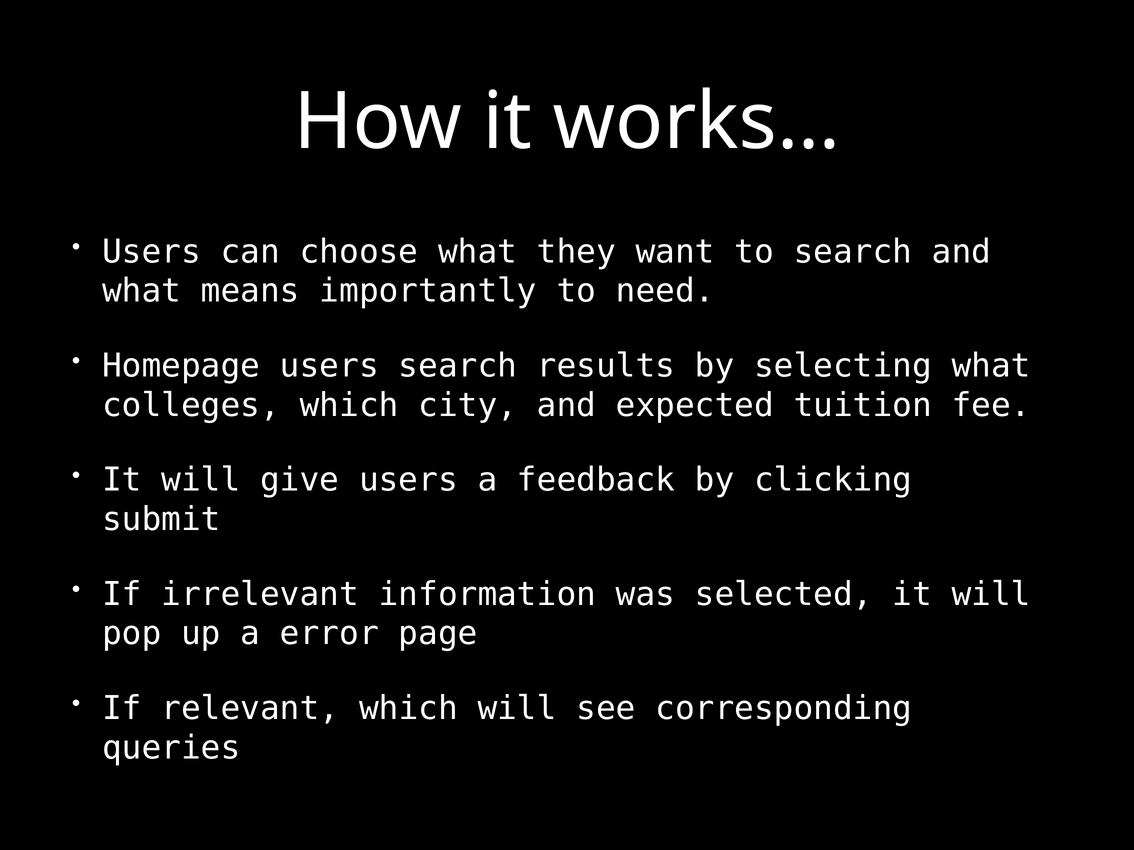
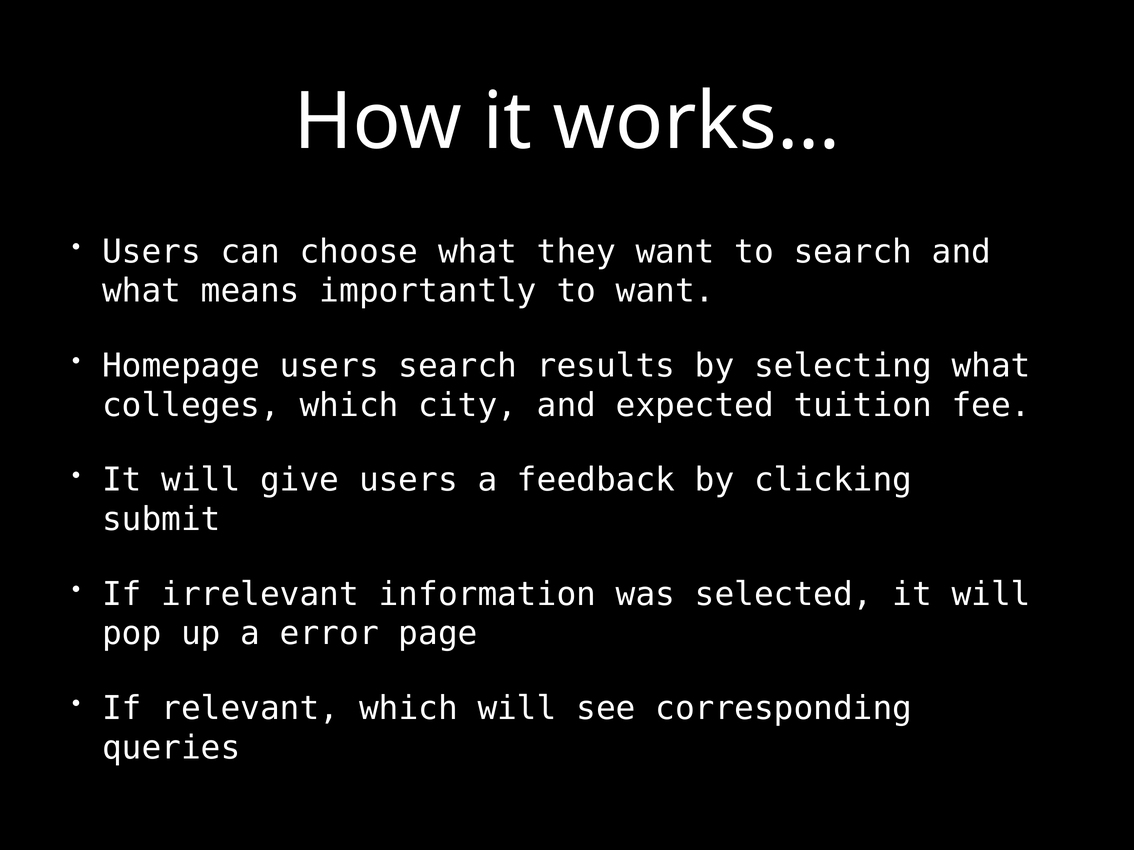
to need: need -> want
